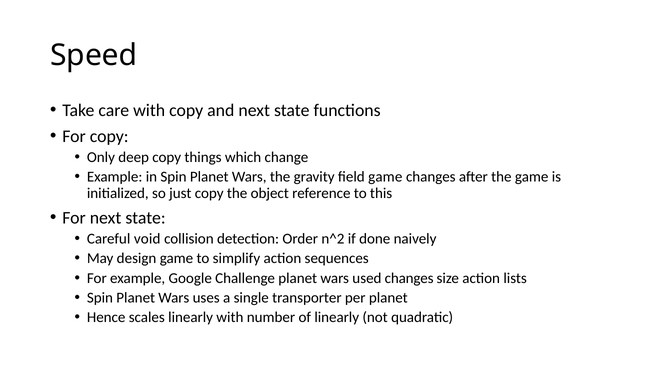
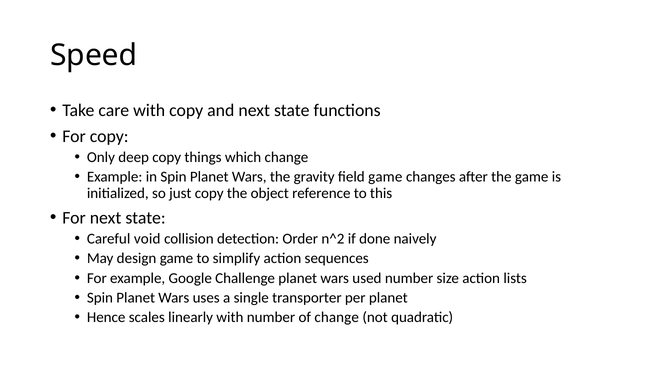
used changes: changes -> number
of linearly: linearly -> change
